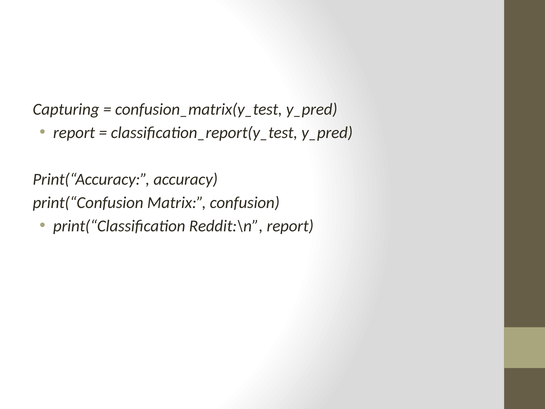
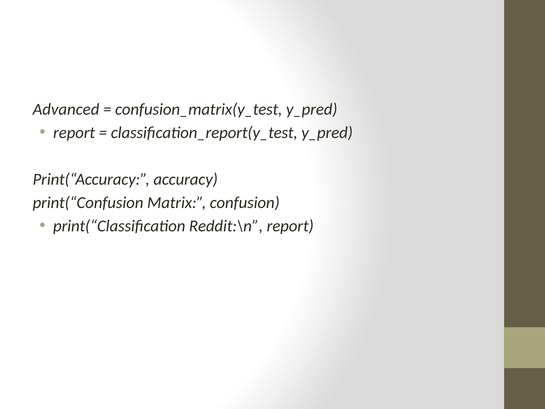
Capturing: Capturing -> Advanced
